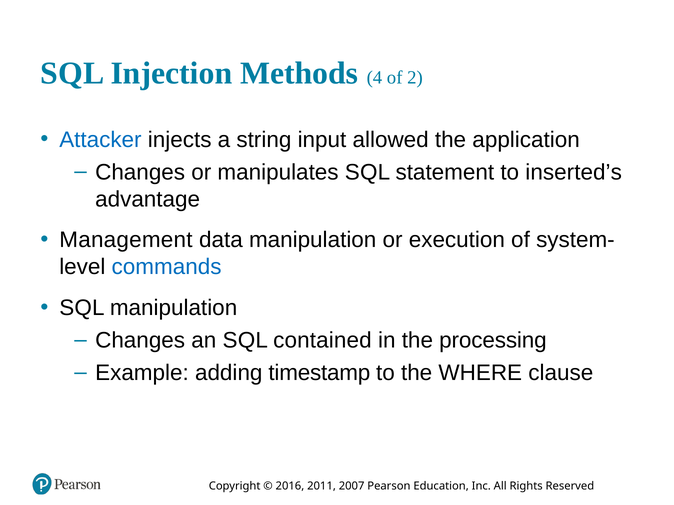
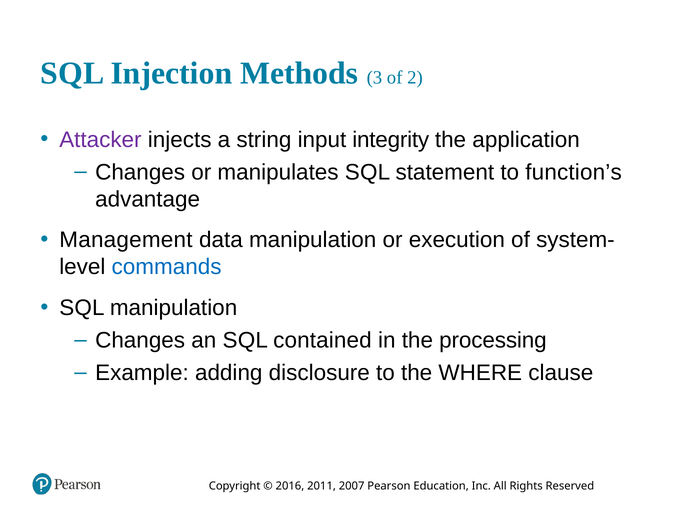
4: 4 -> 3
Attacker colour: blue -> purple
allowed: allowed -> integrity
inserted’s: inserted’s -> function’s
timestamp: timestamp -> disclosure
